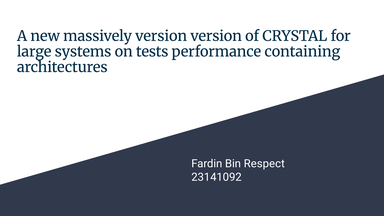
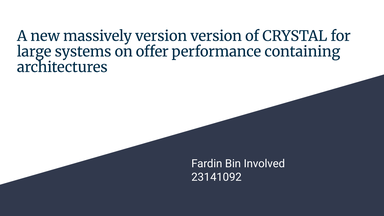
tests: tests -> offer
Respect: Respect -> Involved
